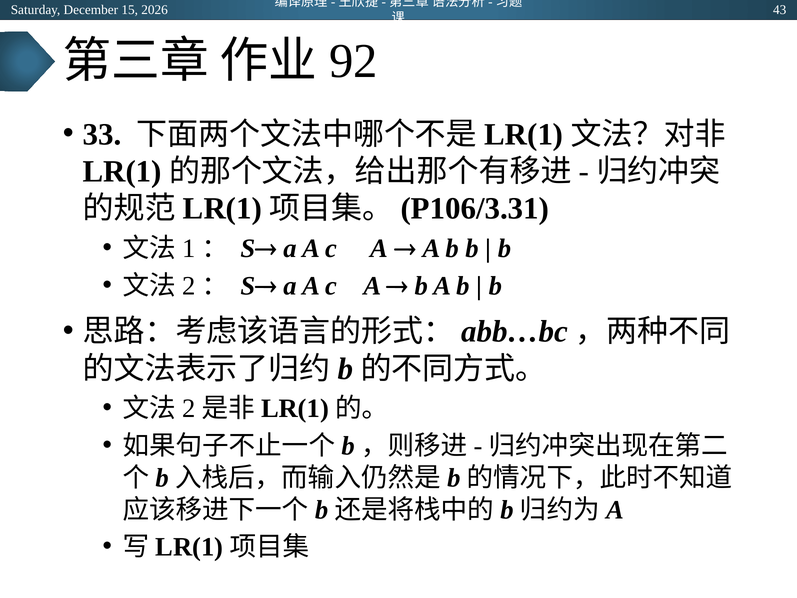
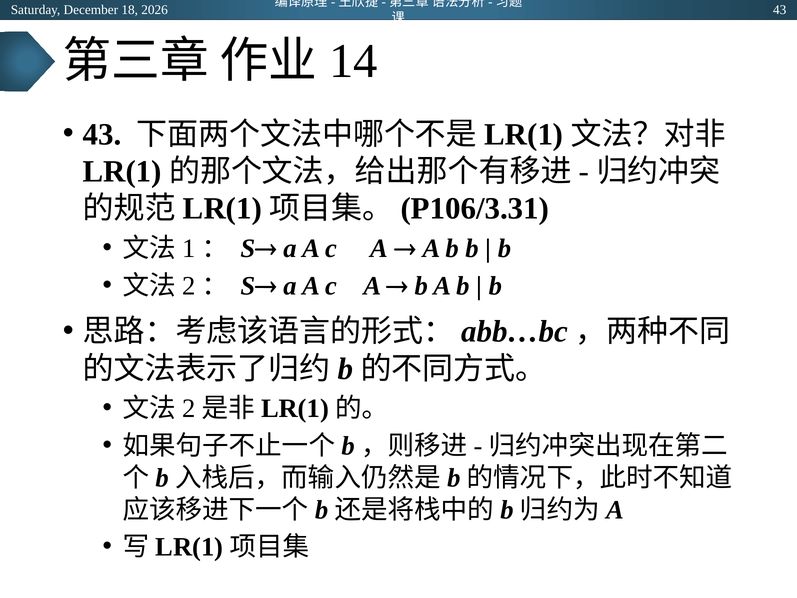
15: 15 -> 18
92: 92 -> 14
33 at (102, 134): 33 -> 43
